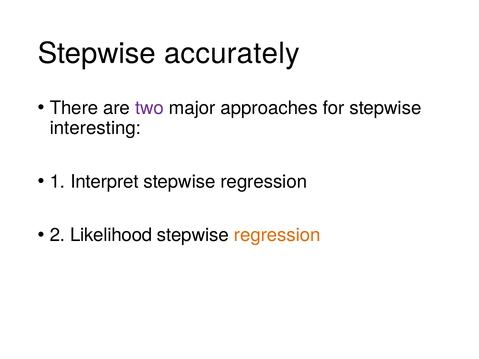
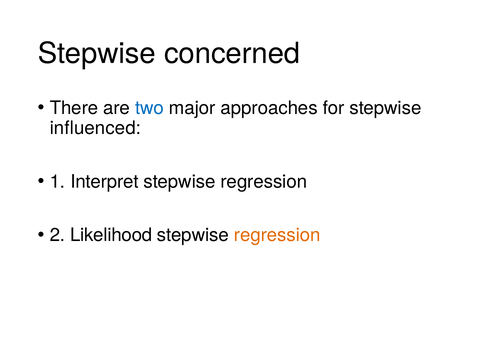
accurately: accurately -> concerned
two colour: purple -> blue
interesting: interesting -> influenced
